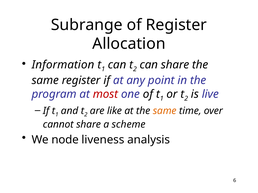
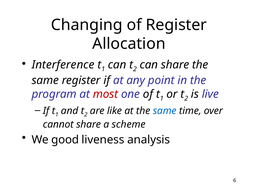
Subrange: Subrange -> Changing
Information: Information -> Interference
same at (165, 111) colour: orange -> blue
node: node -> good
